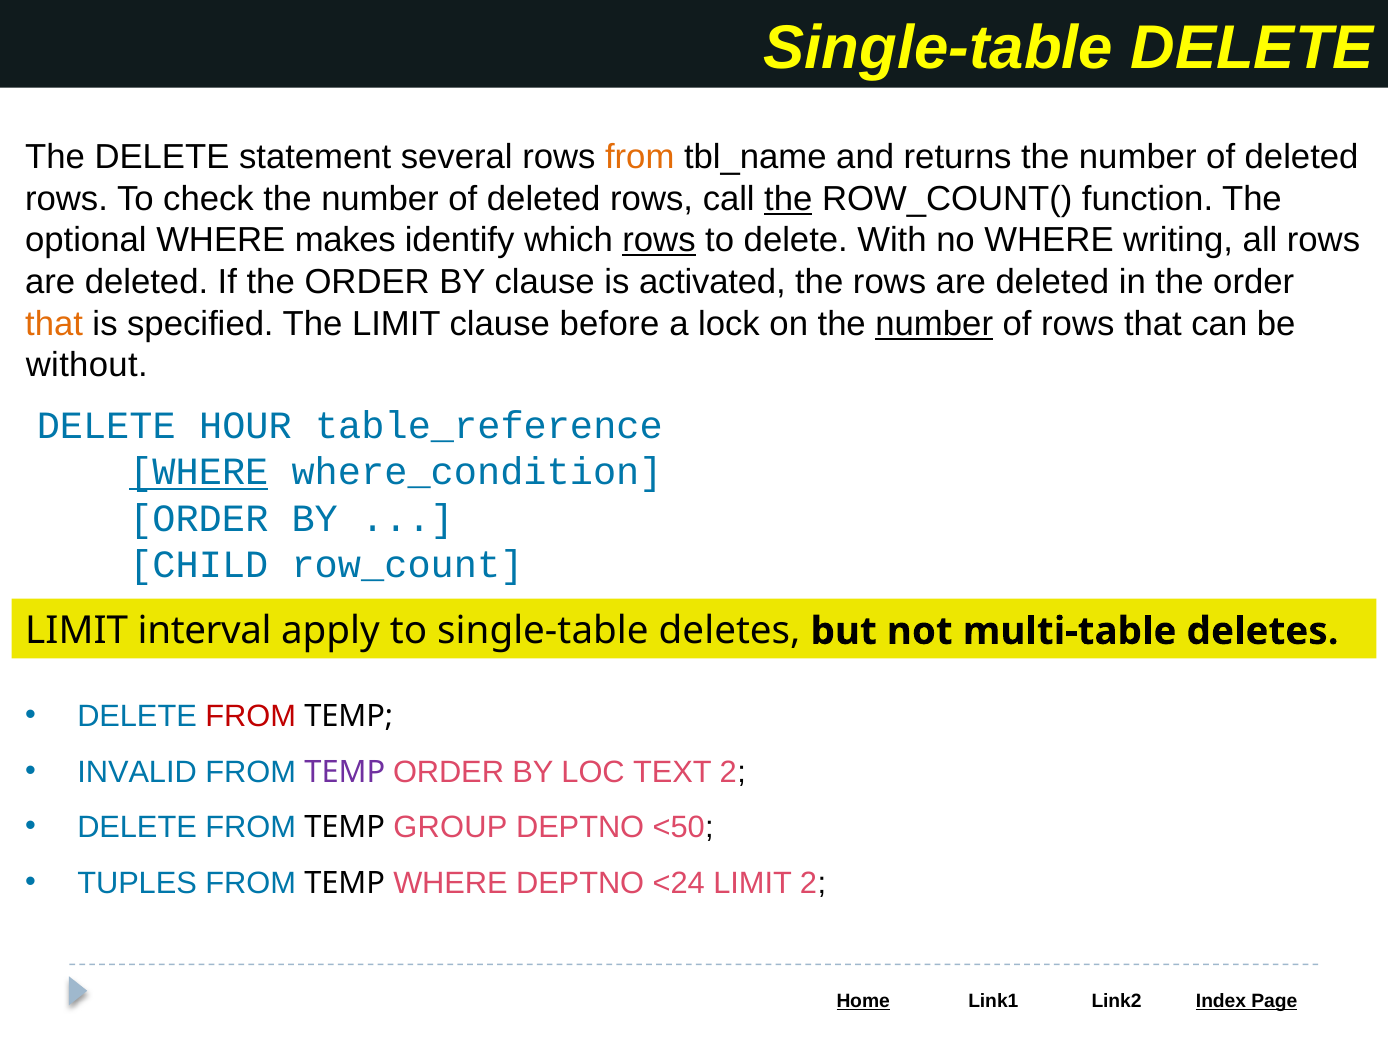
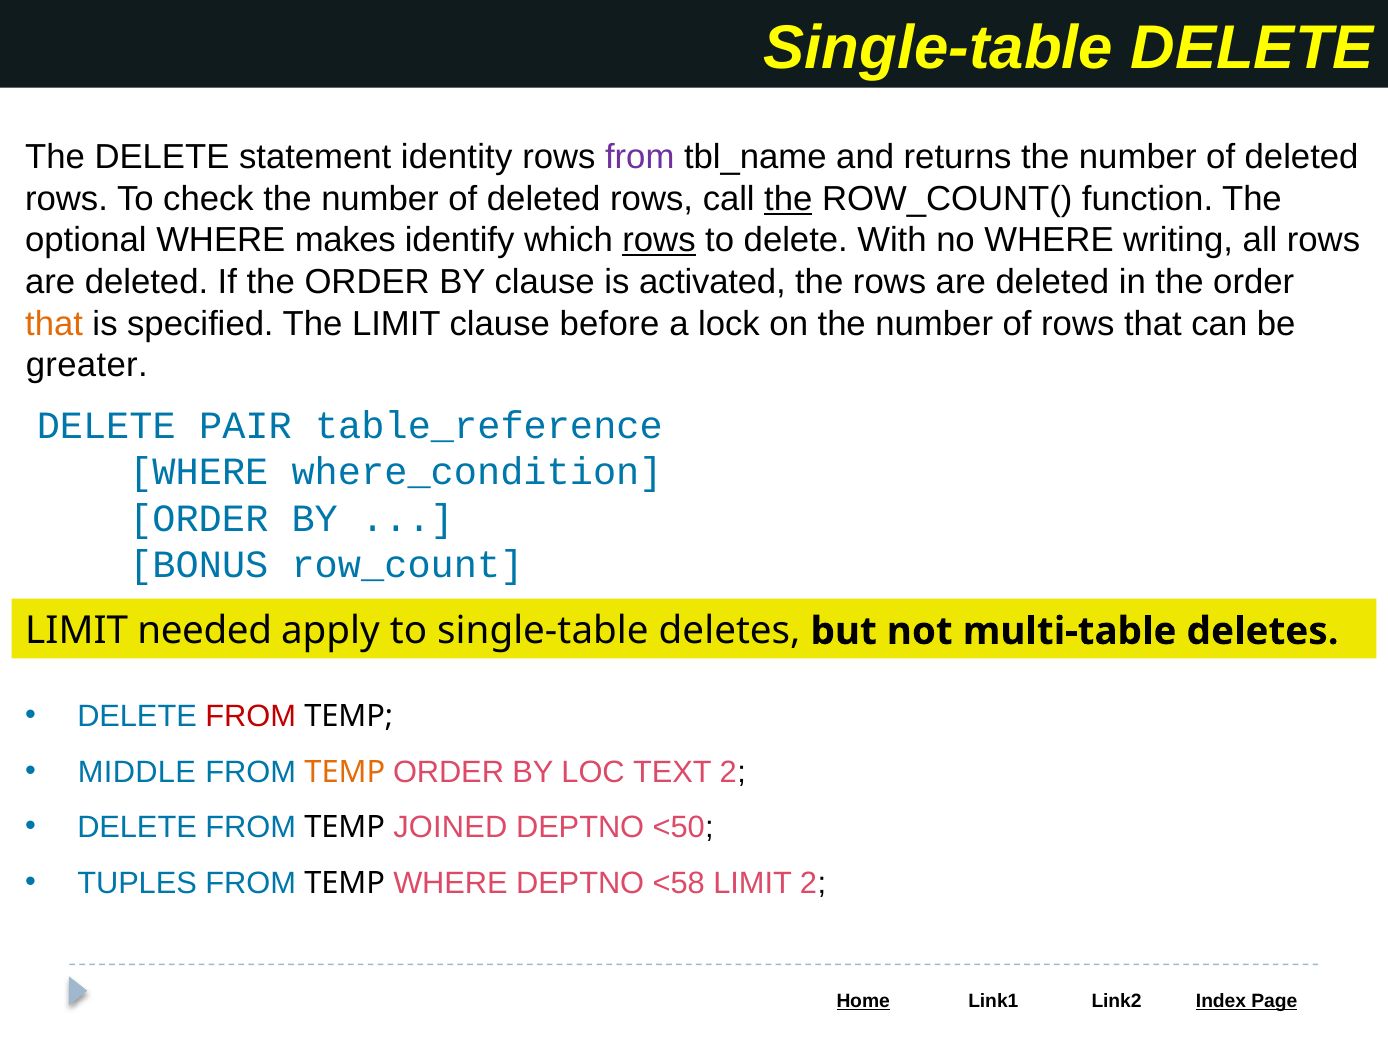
several: several -> identity
from at (640, 157) colour: orange -> purple
number at (934, 324) underline: present -> none
without: without -> greater
HOUR: HOUR -> PAIR
WHERE at (199, 472) underline: present -> none
CHILD: CHILD -> BONUS
interval: interval -> needed
INVALID: INVALID -> MIDDLE
TEMP at (345, 772) colour: purple -> orange
GROUP: GROUP -> JOINED
<24: <24 -> <58
